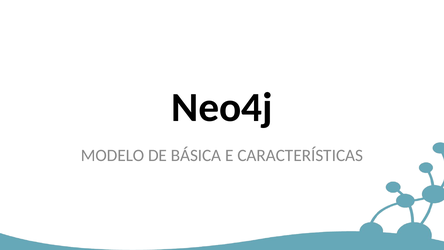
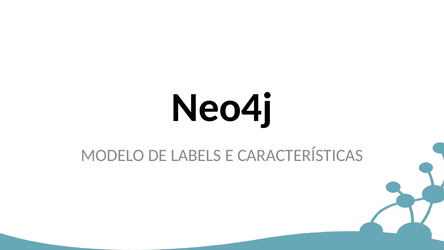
BÁSICA: BÁSICA -> LABELS
